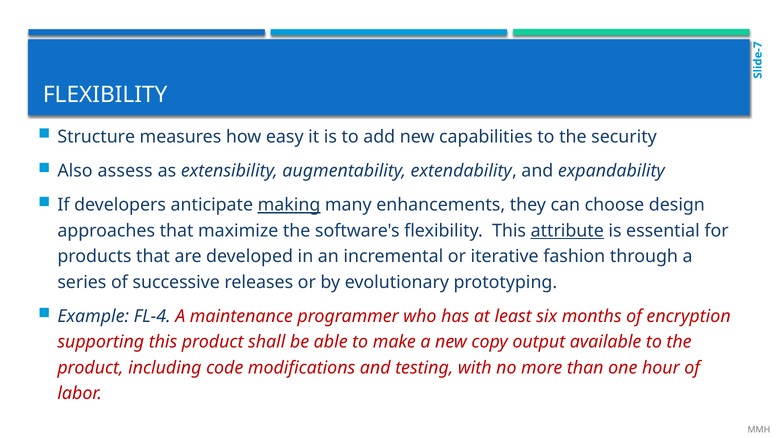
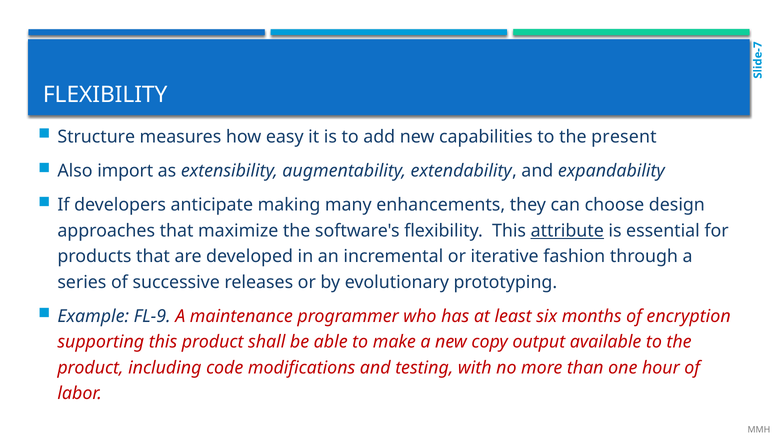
security: security -> present
assess: assess -> import
making underline: present -> none
FL-4: FL-4 -> FL-9
